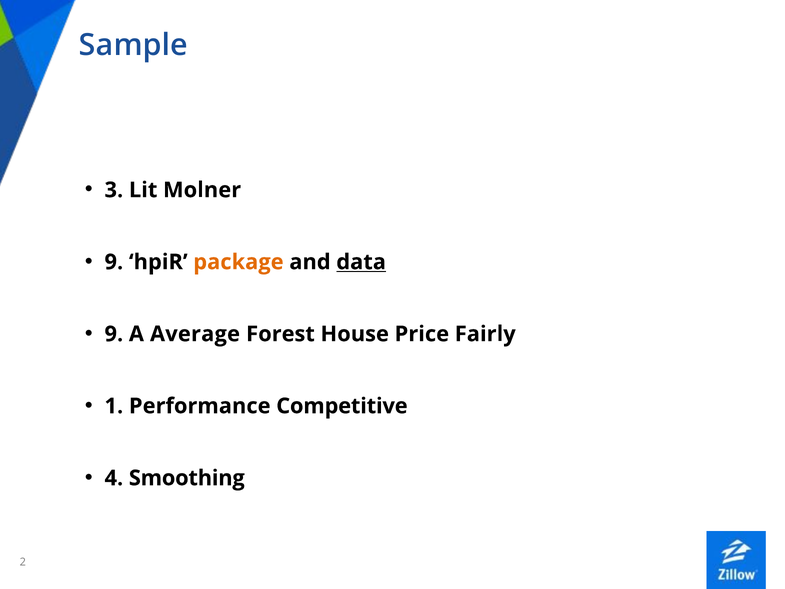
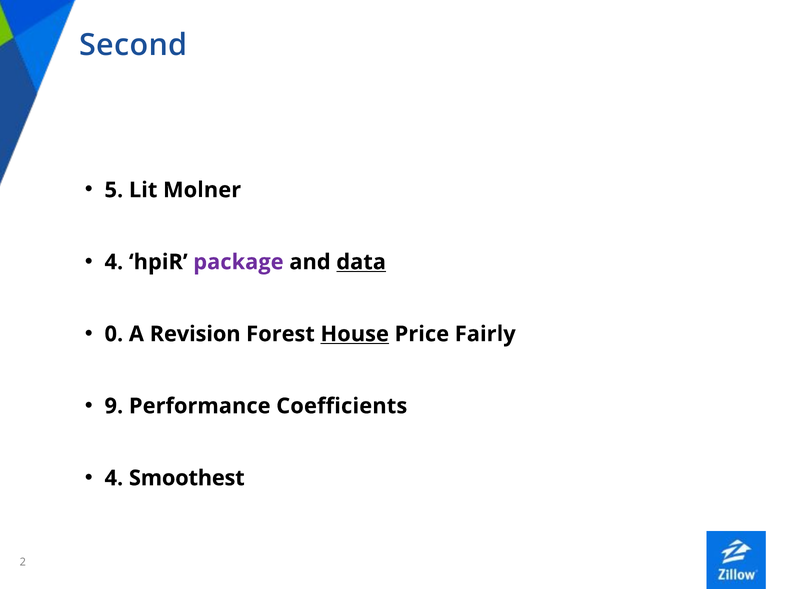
Sample: Sample -> Second
3: 3 -> 5
9 at (114, 262): 9 -> 4
package colour: orange -> purple
9 at (114, 334): 9 -> 0
Average: Average -> Revision
House underline: none -> present
1: 1 -> 9
Competitive: Competitive -> Coefficients
Smoothing: Smoothing -> Smoothest
